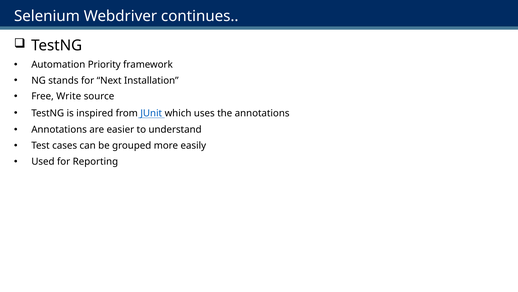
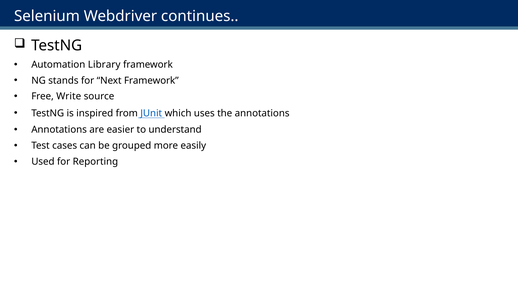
Priority: Priority -> Library
Next Installation: Installation -> Framework
